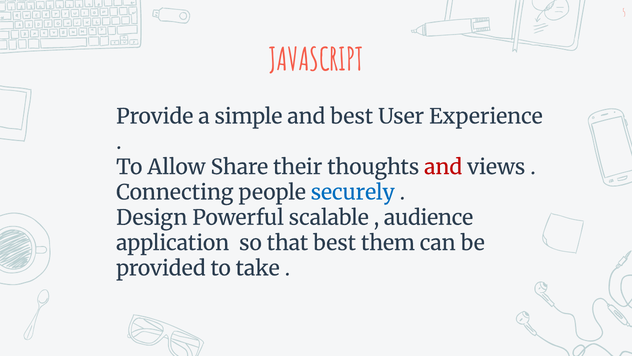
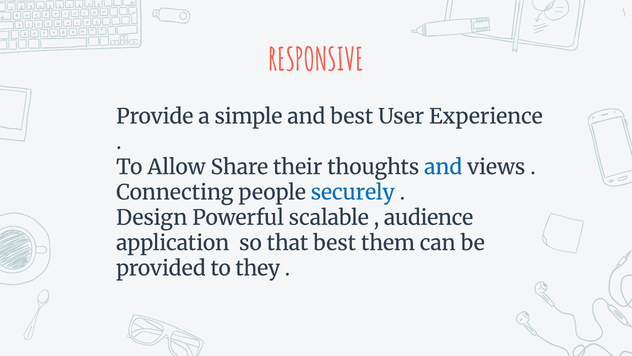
JAVASCRIPT: JAVASCRIPT -> RESPONSIVE
and at (443, 167) colour: red -> blue
take: take -> they
